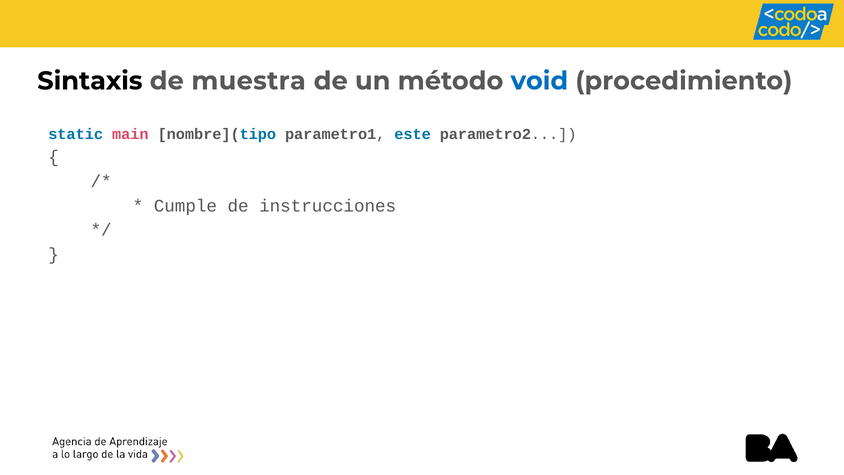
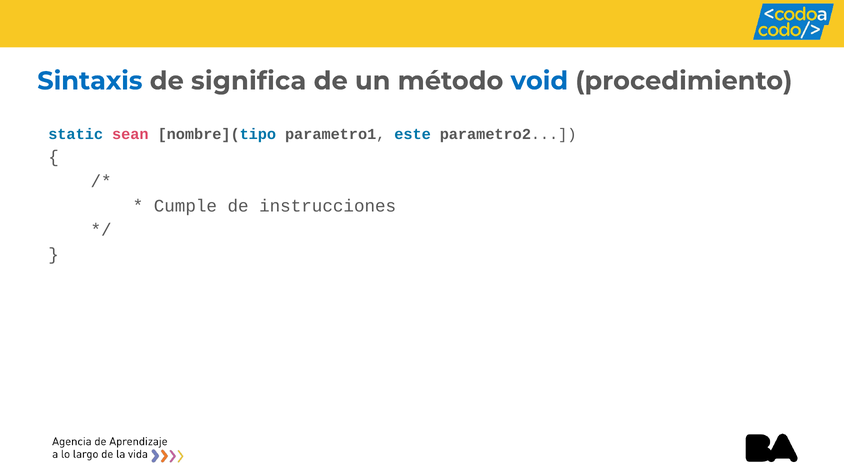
Sintaxis colour: black -> blue
muestra: muestra -> significa
main: main -> sean
